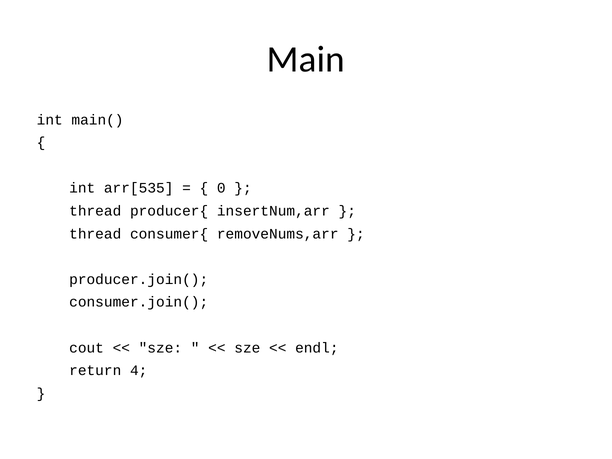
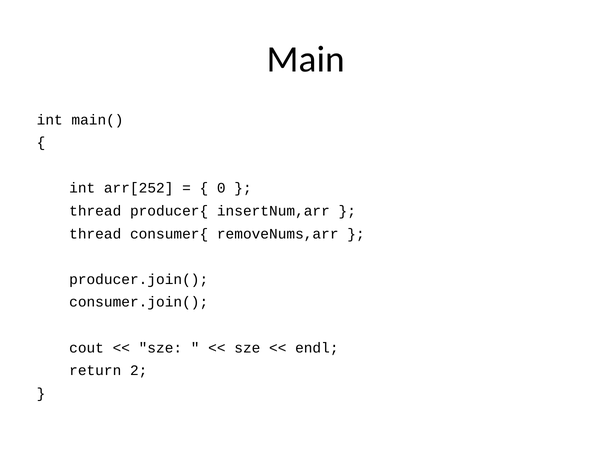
arr[535: arr[535 -> arr[252
4: 4 -> 2
